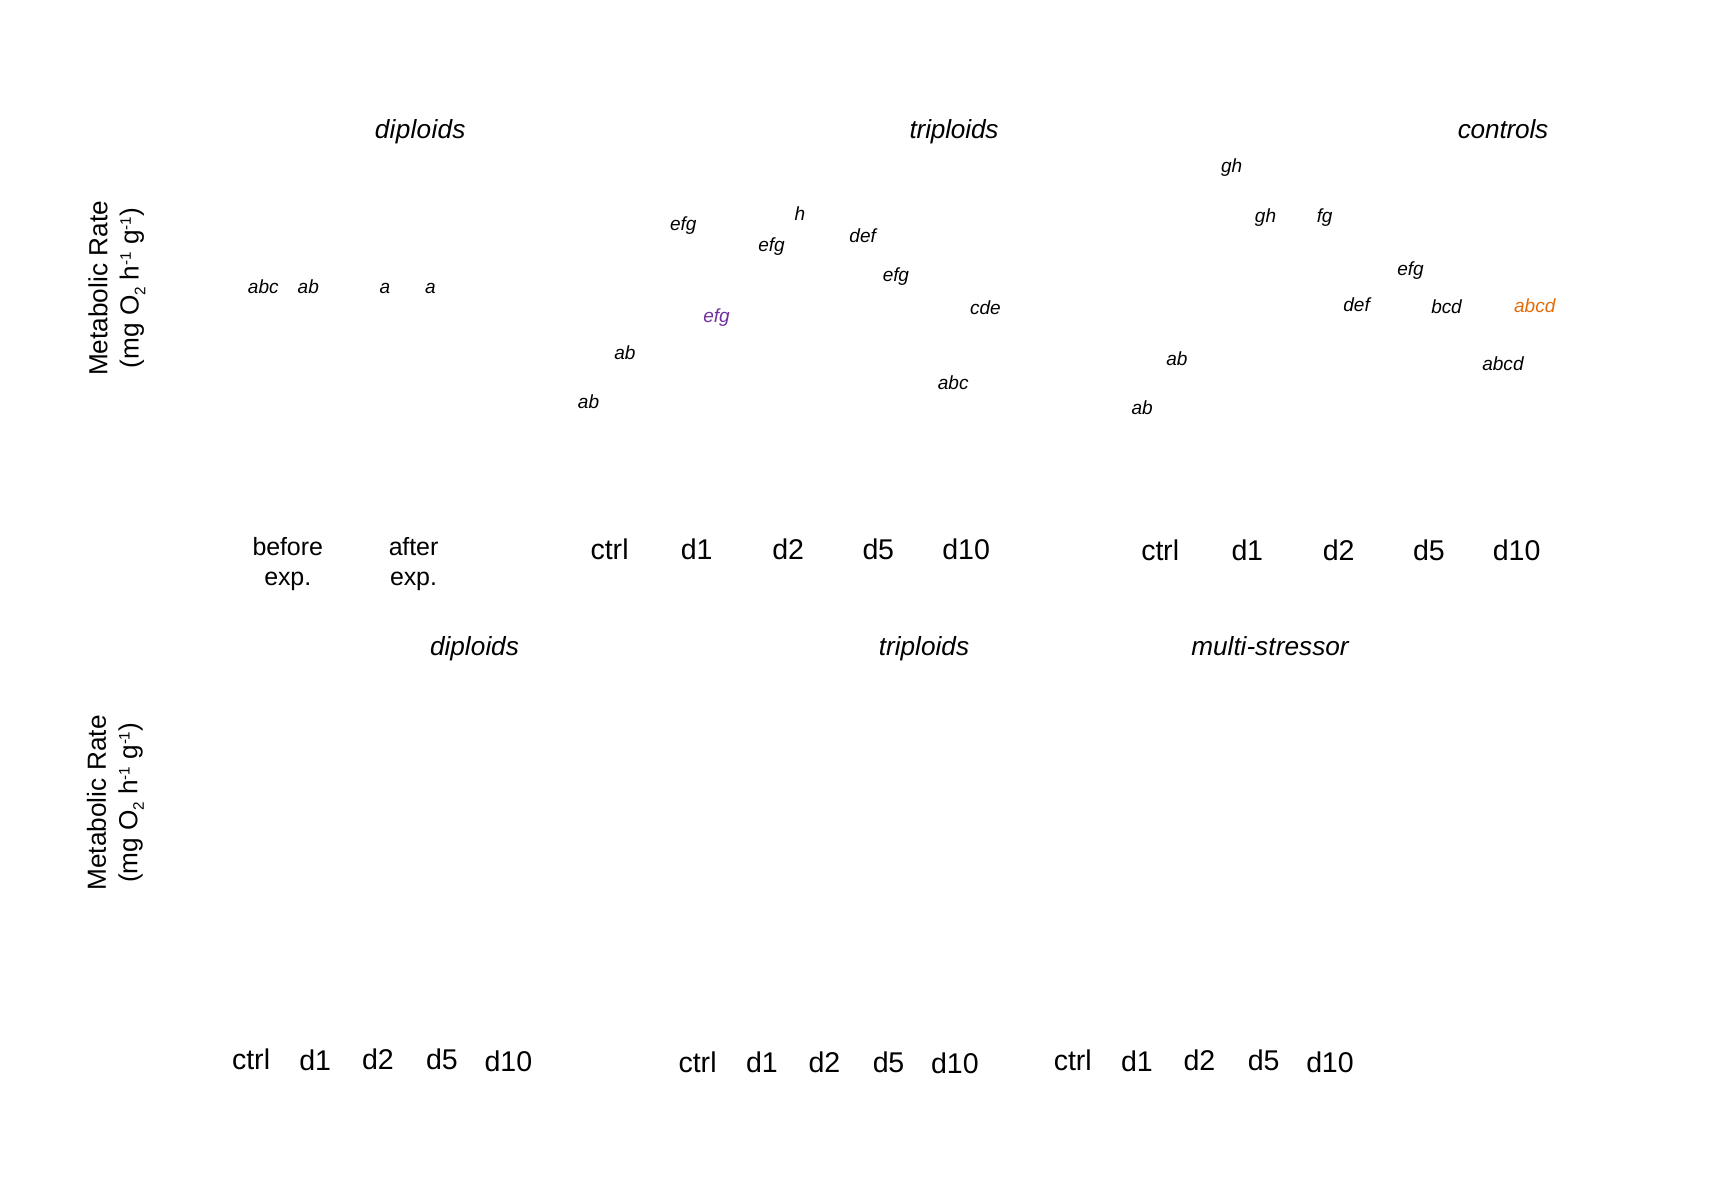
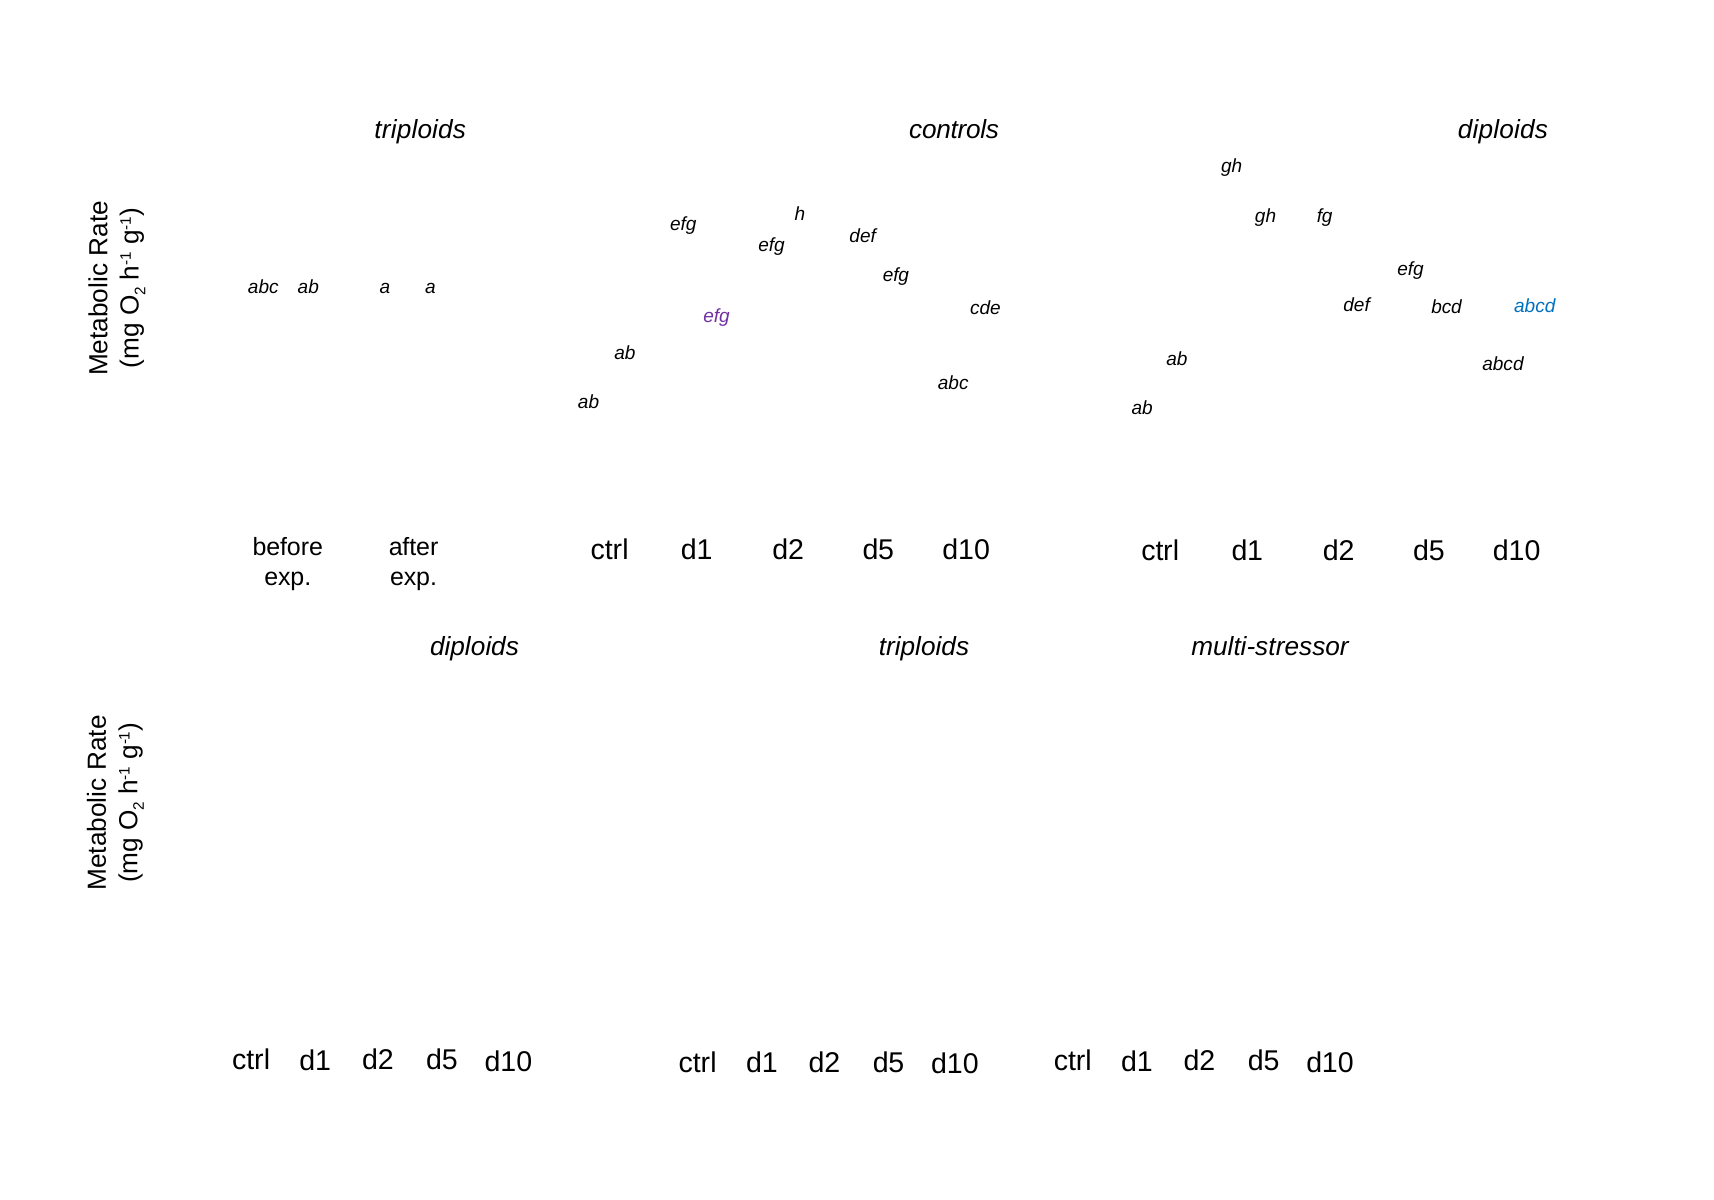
diploids at (420, 130): diploids -> triploids
triploids at (954, 130): triploids -> controls
controls at (1503, 130): controls -> diploids
abcd at (1535, 306) colour: orange -> blue
